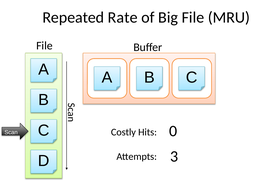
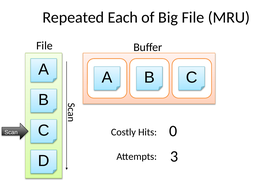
Rate: Rate -> Each
